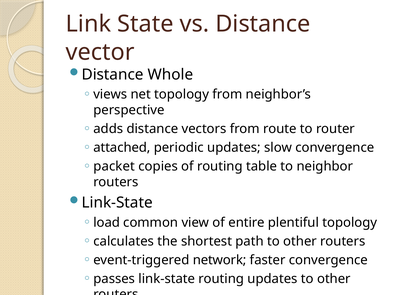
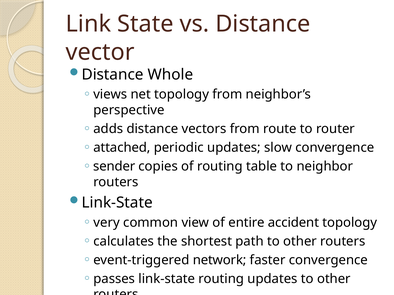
packet: packet -> sender
load: load -> very
plentiful: plentiful -> accident
